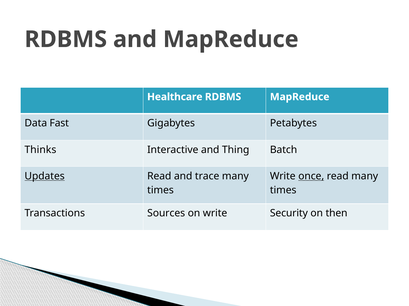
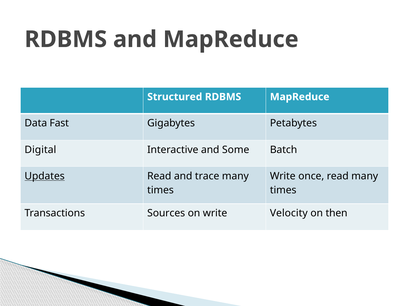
Healthcare: Healthcare -> Structured
Thinks: Thinks -> Digital
Thing: Thing -> Some
once underline: present -> none
Security: Security -> Velocity
